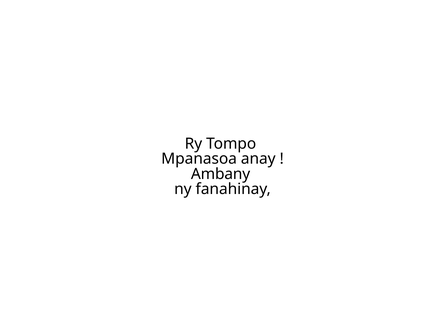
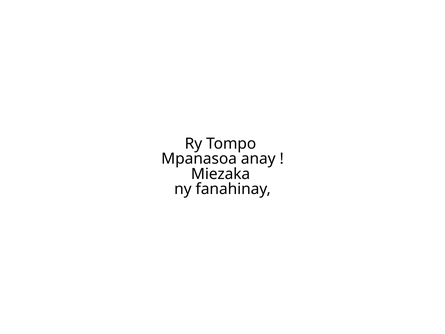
Ambany: Ambany -> Miezaka
